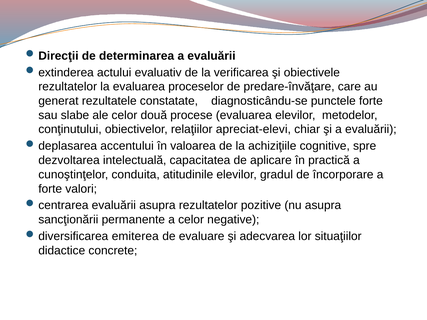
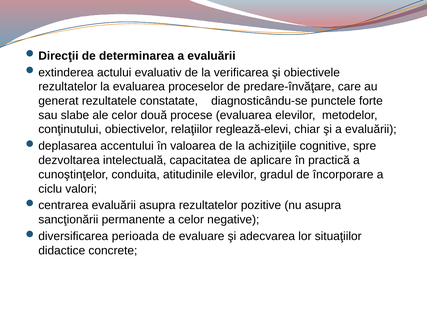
apreciat-elevi: apreciat-elevi -> reglează-elevi
forte at (50, 189): forte -> ciclu
emiterea: emiterea -> perioada
